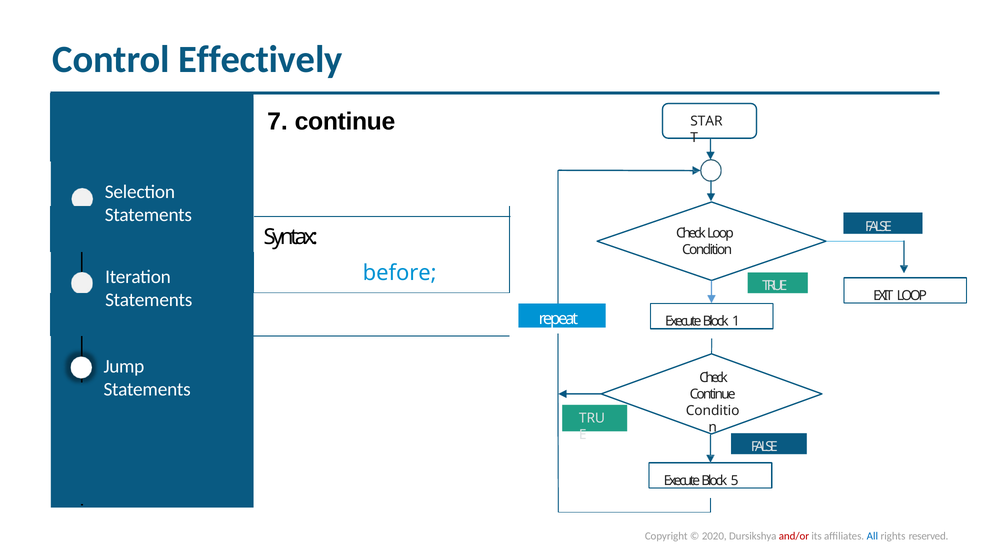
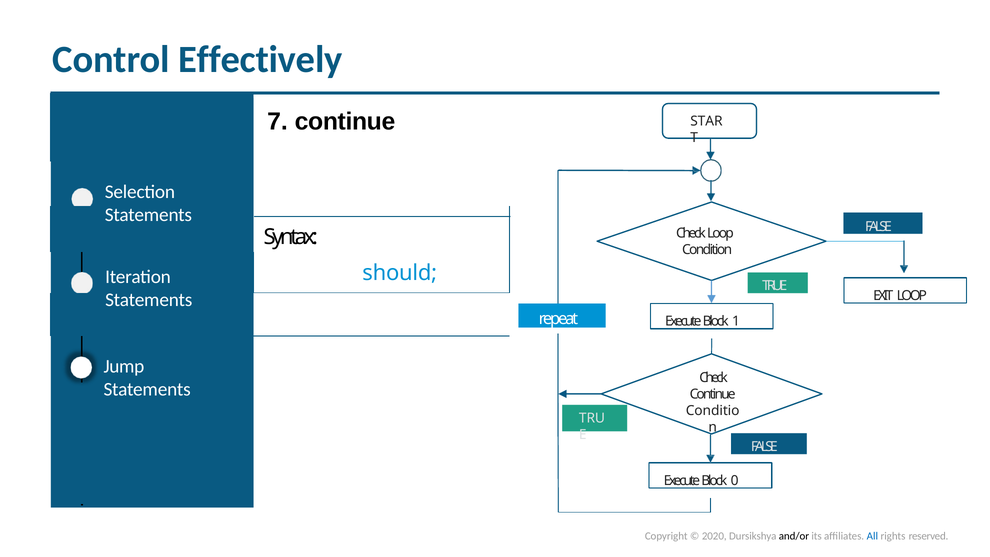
before: before -> should
5: 5 -> 0
and/or colour: red -> black
